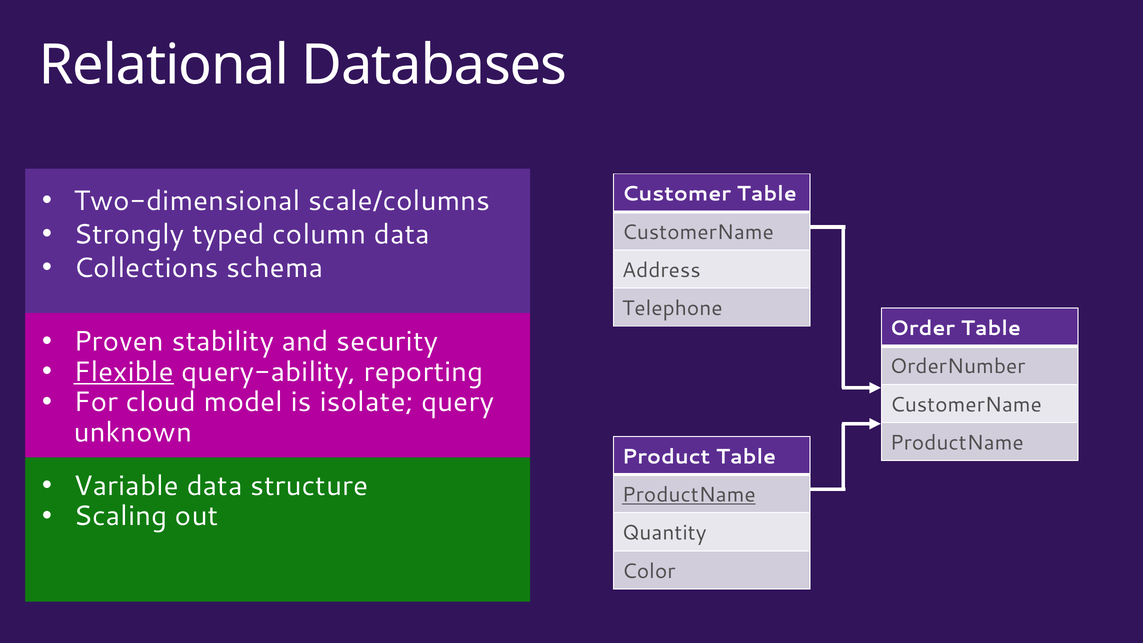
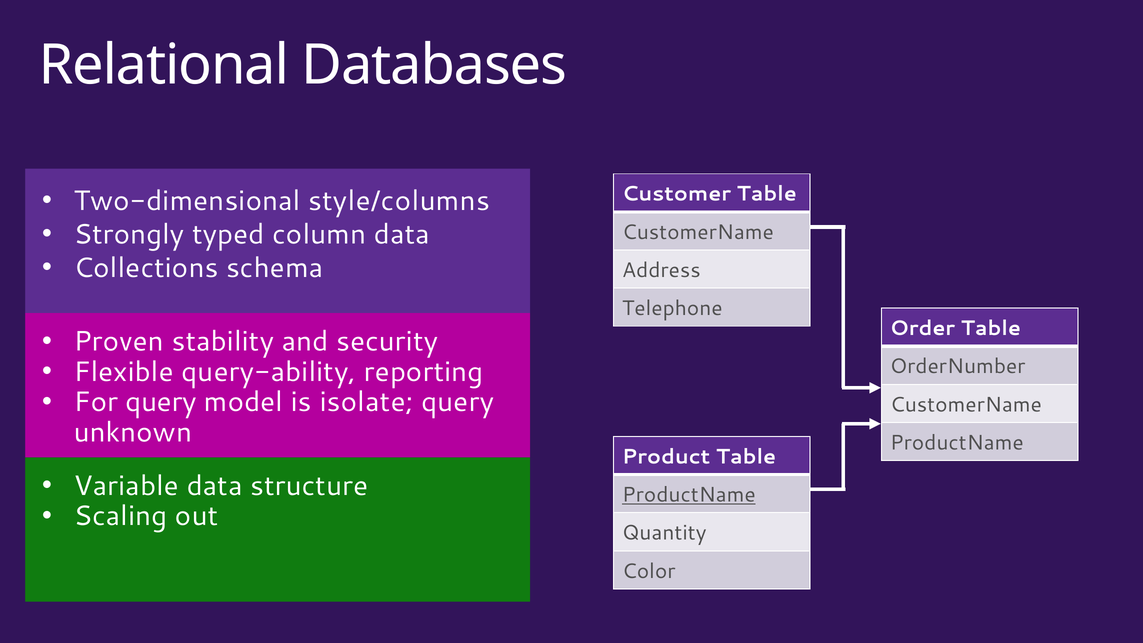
scale/columns: scale/columns -> style/columns
Flexible underline: present -> none
For cloud: cloud -> query
